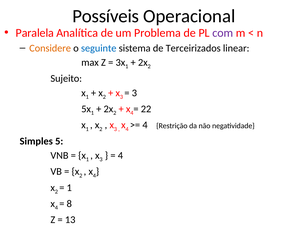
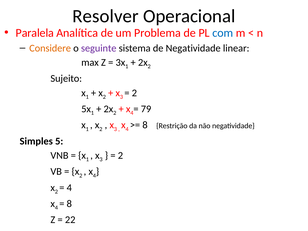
Possíveis: Possíveis -> Resolver
com colour: purple -> blue
seguinte colour: blue -> purple
de Terceirizados: Terceirizados -> Negatividade
3 at (134, 93): 3 -> 2
22: 22 -> 79
4 at (145, 125): 4 -> 8
4 at (120, 156): 4 -> 2
1 at (69, 188): 1 -> 4
13: 13 -> 22
